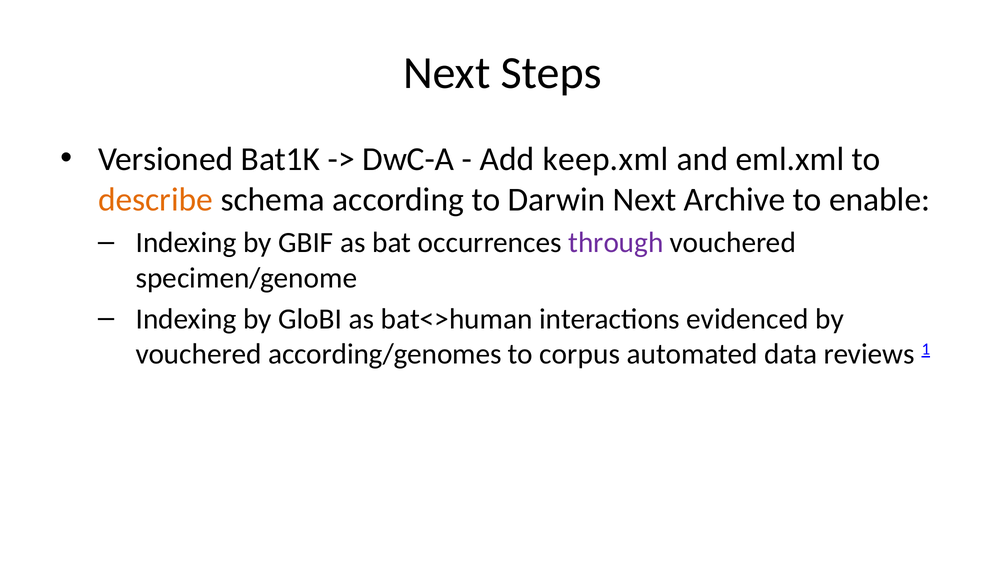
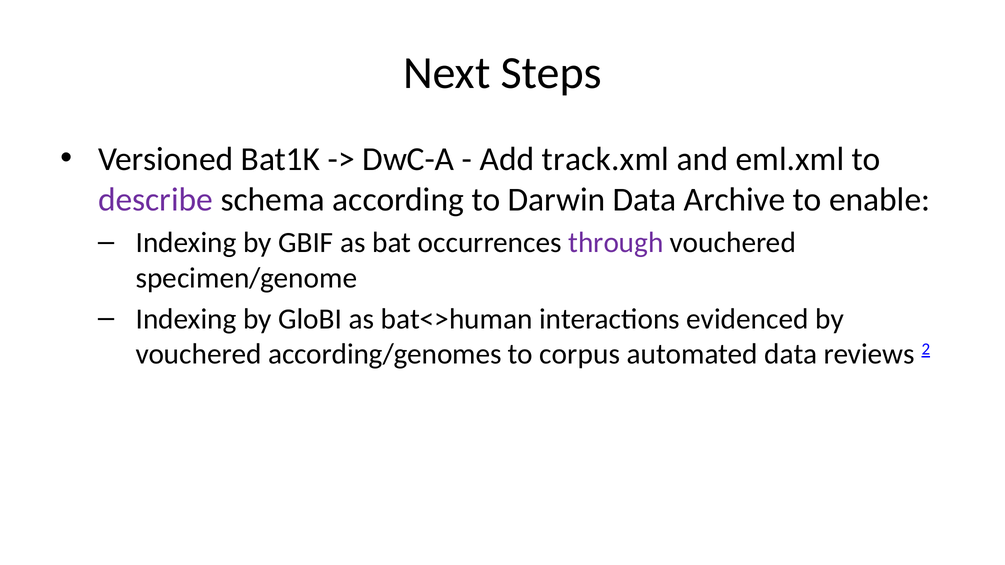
keep.xml: keep.xml -> track.xml
describe colour: orange -> purple
Darwin Next: Next -> Data
1: 1 -> 2
